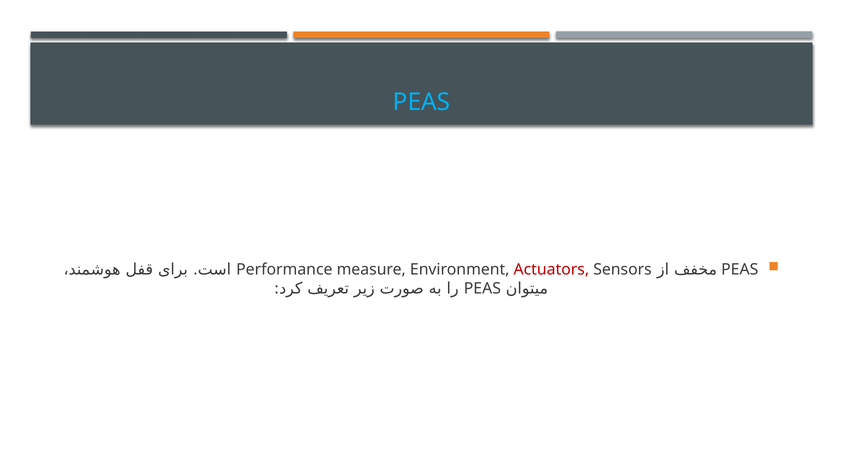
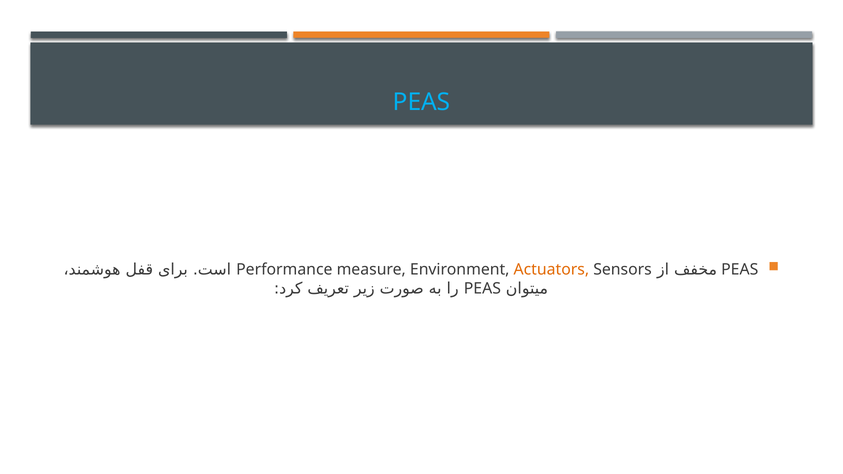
Actuators colour: red -> orange
